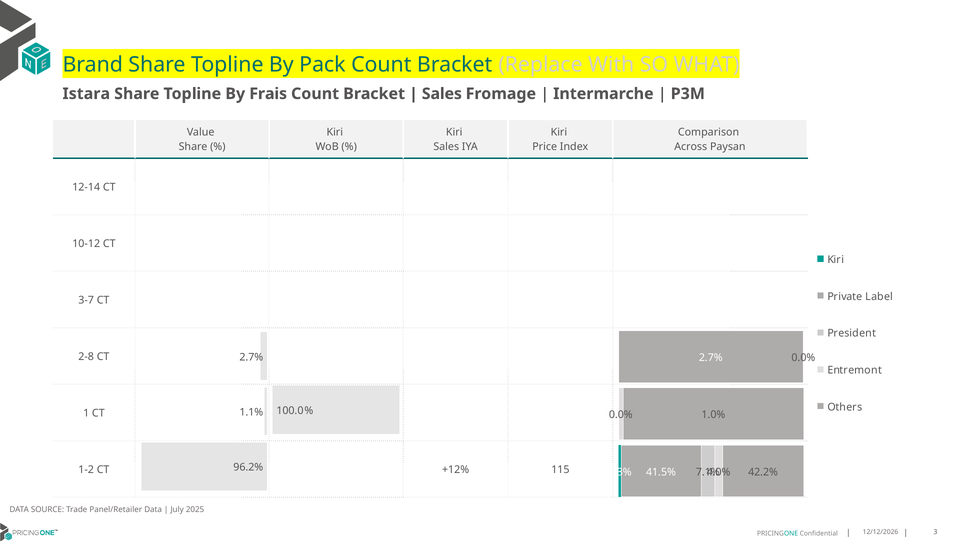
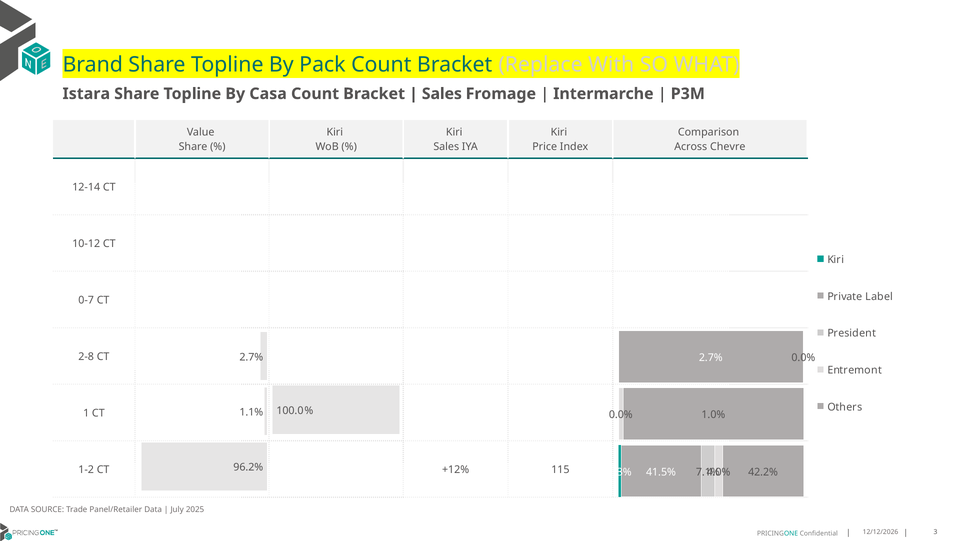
Frais: Frais -> Casa
Paysan: Paysan -> Chevre
3-7: 3-7 -> 0-7
